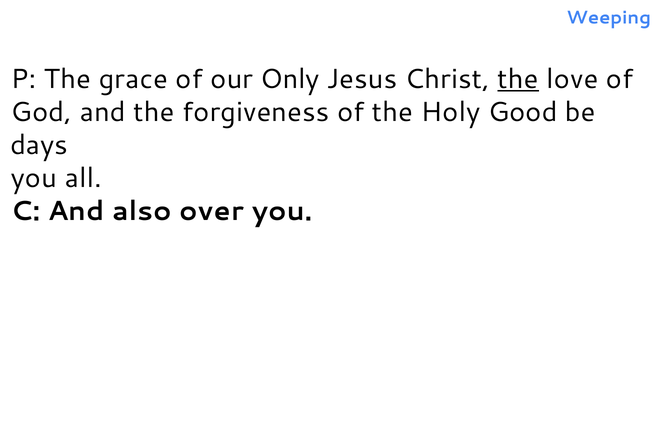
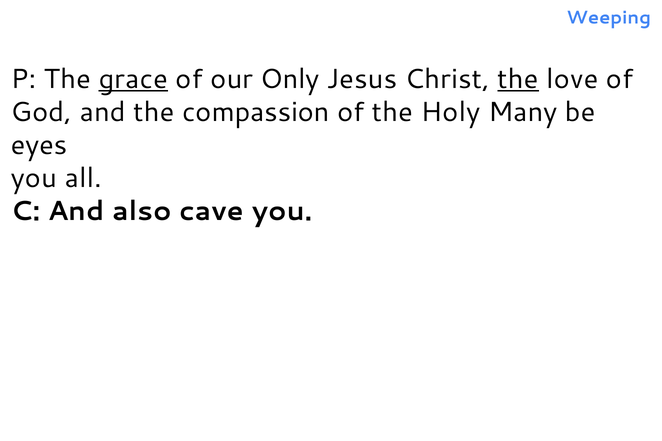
grace underline: none -> present
forgiveness: forgiveness -> compassion
Good: Good -> Many
days: days -> eyes
over: over -> cave
